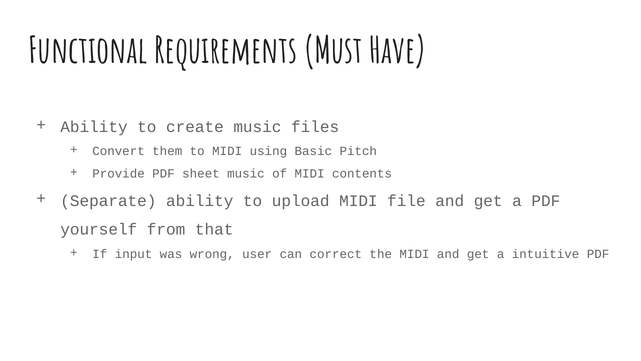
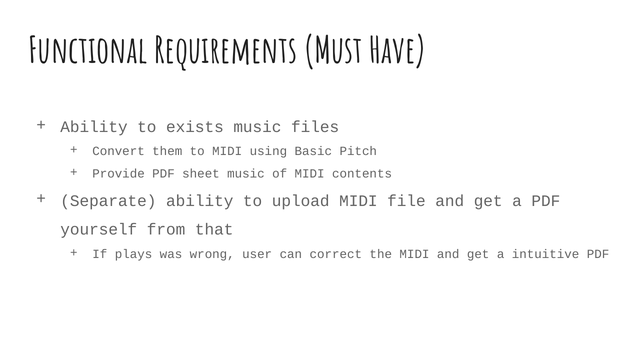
create: create -> exists
input: input -> plays
